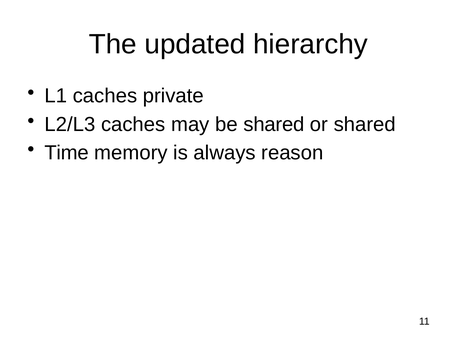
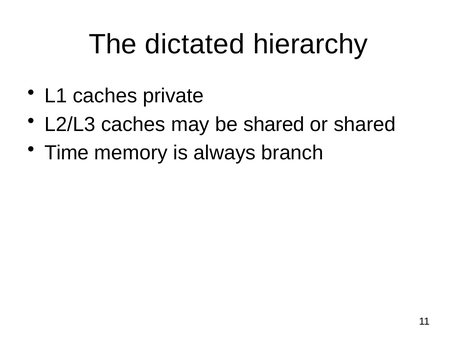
updated: updated -> dictated
reason: reason -> branch
